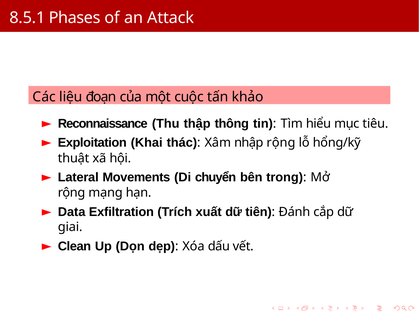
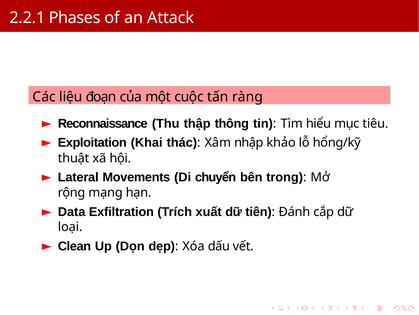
8.5.1: 8.5.1 -> 2.2.1
khảo: khảo -> ràng
nhập rộng: rộng -> khảo
giai: giai -> loại
